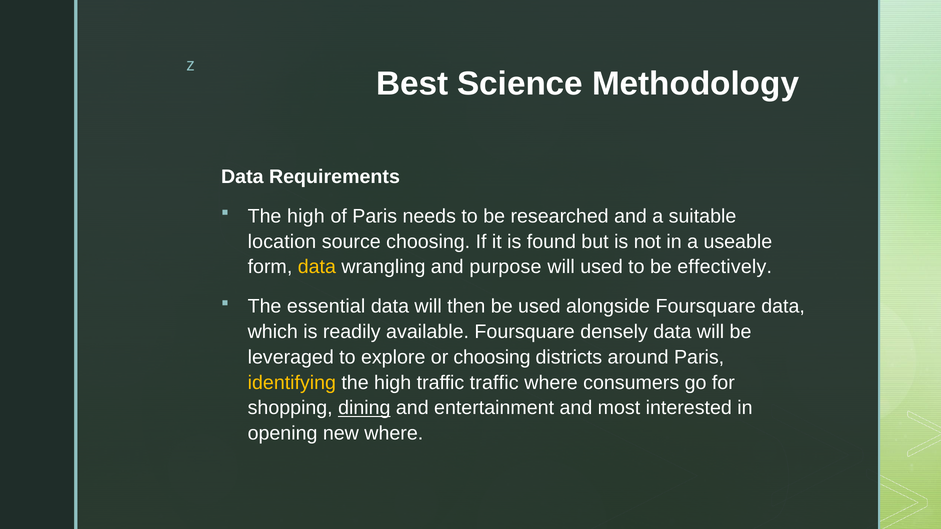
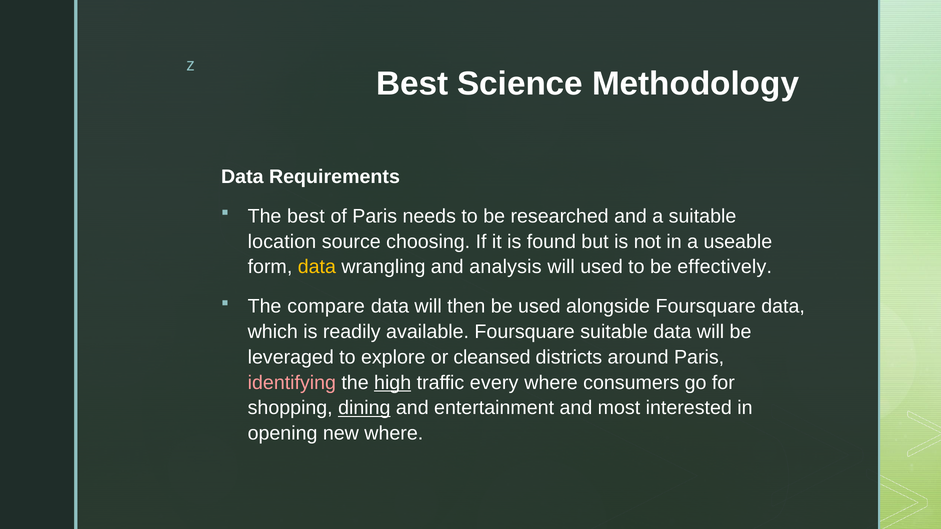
high at (306, 216): high -> best
purpose: purpose -> analysis
essential: essential -> compare
Foursquare densely: densely -> suitable
or choosing: choosing -> cleansed
identifying colour: yellow -> pink
high at (393, 383) underline: none -> present
traffic traffic: traffic -> every
